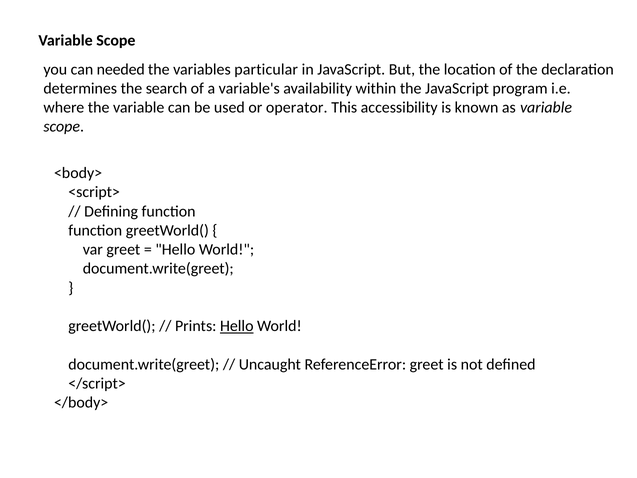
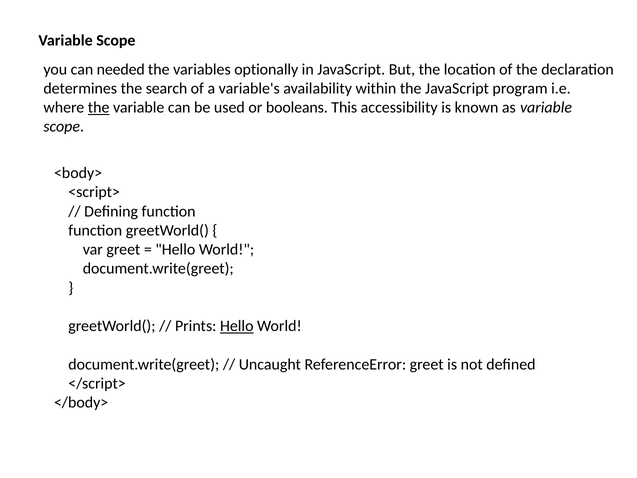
particular: particular -> optionally
the at (99, 108) underline: none -> present
operator: operator -> booleans
